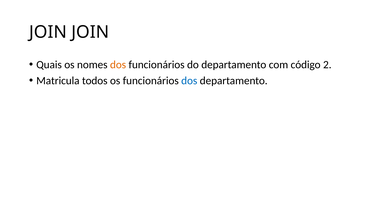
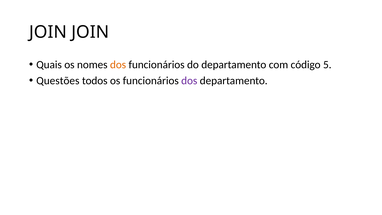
2: 2 -> 5
Matricula: Matricula -> Questões
dos at (189, 81) colour: blue -> purple
